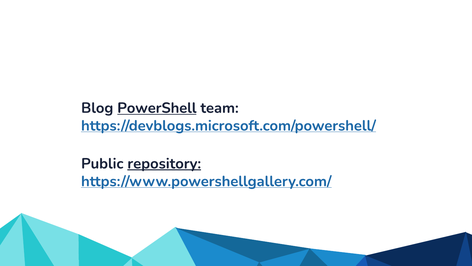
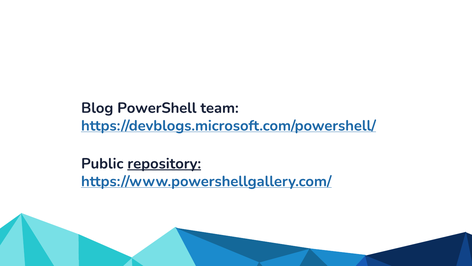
PowerShell underline: present -> none
